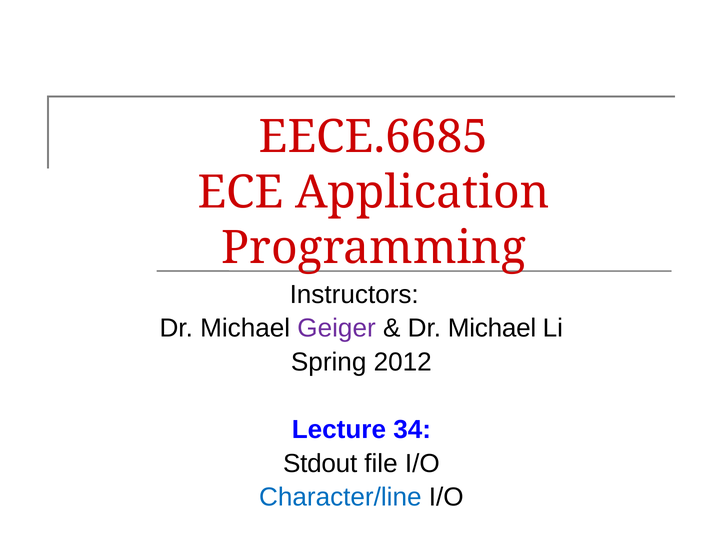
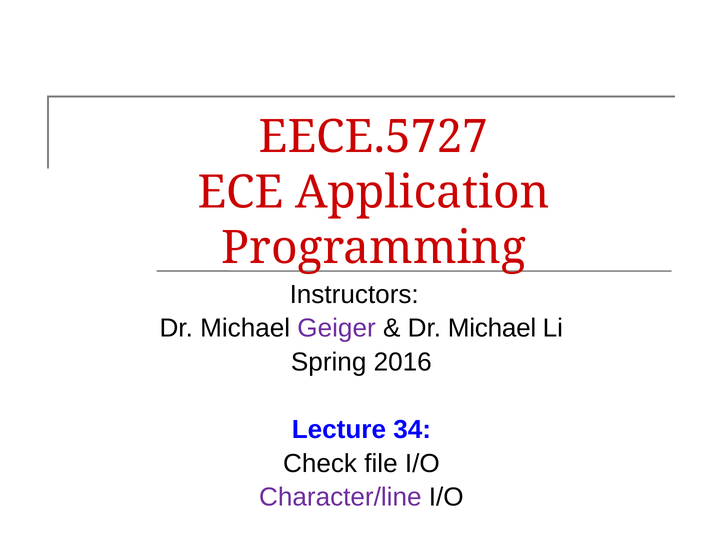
EECE.6685: EECE.6685 -> EECE.5727
2012: 2012 -> 2016
Stdout: Stdout -> Check
Character/line colour: blue -> purple
